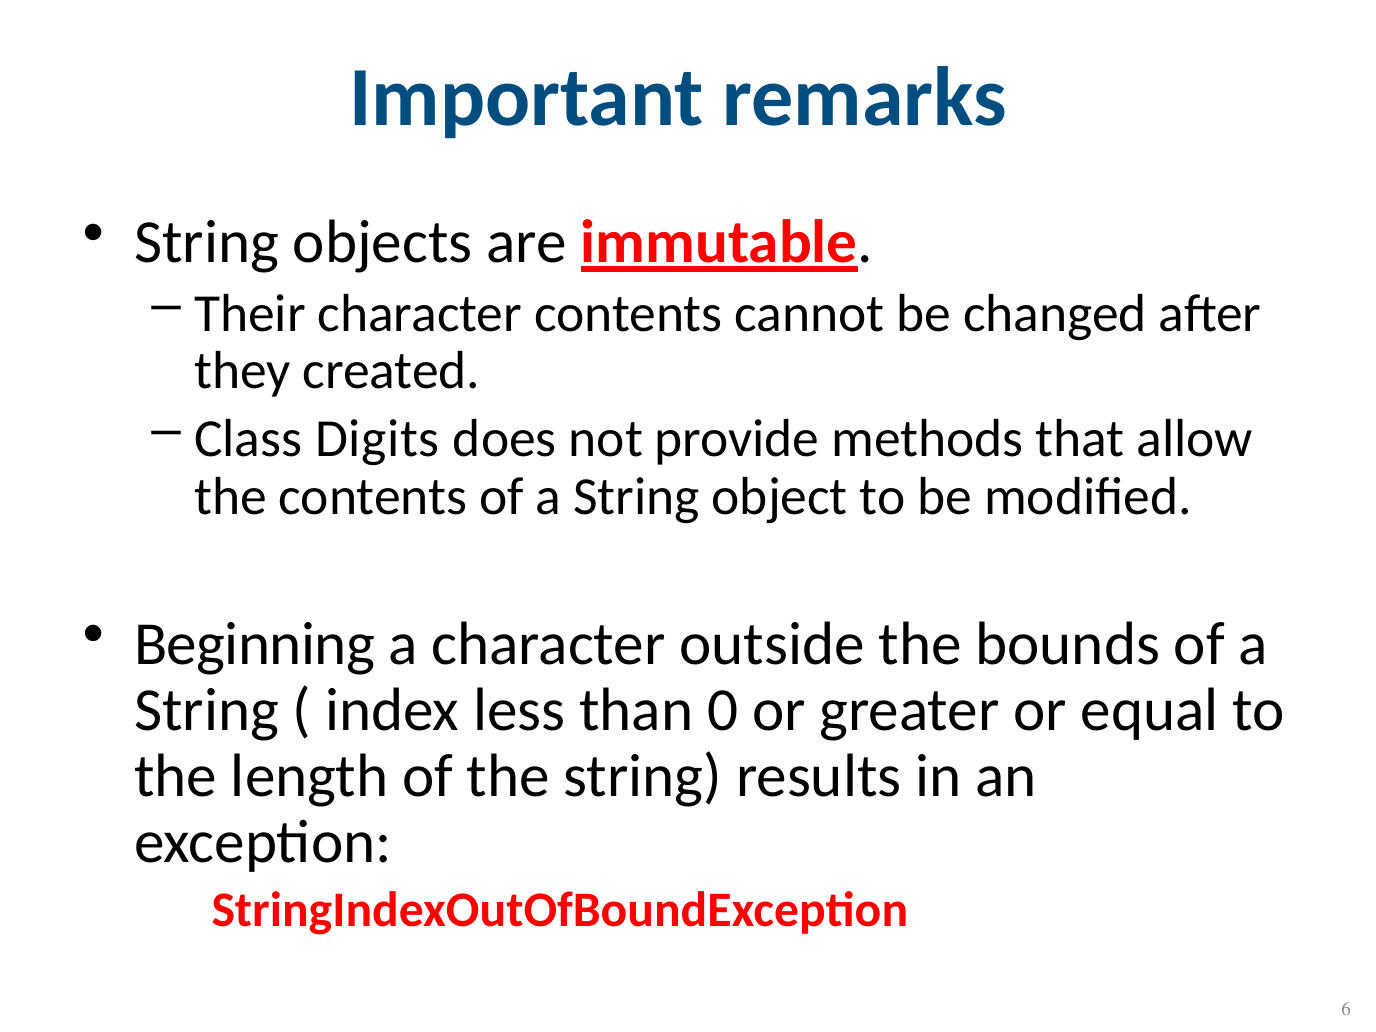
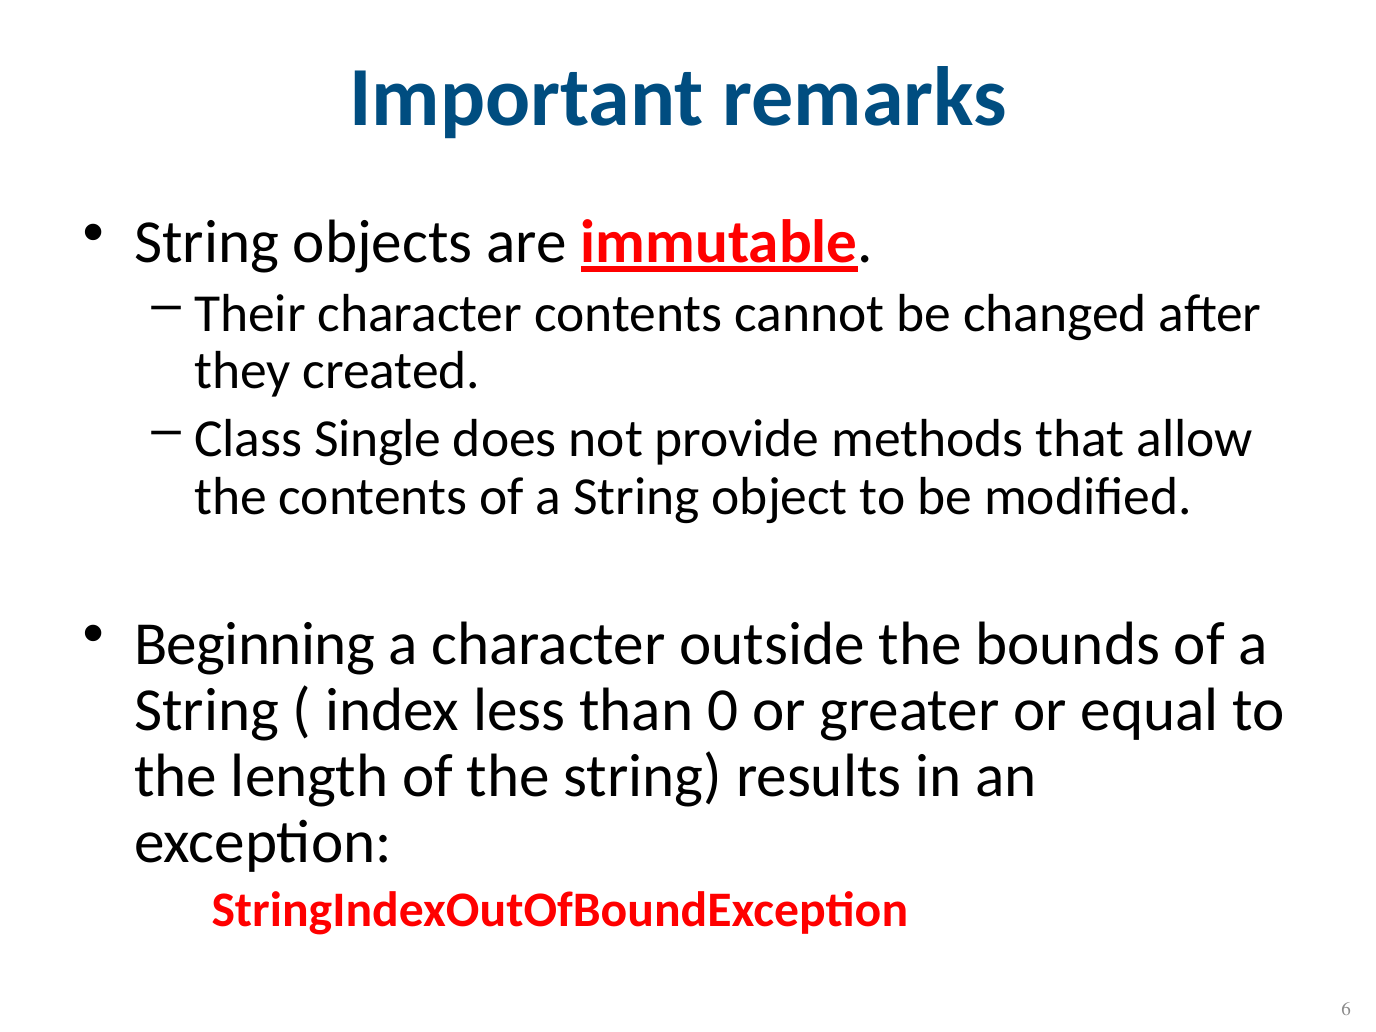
Digits: Digits -> Single
